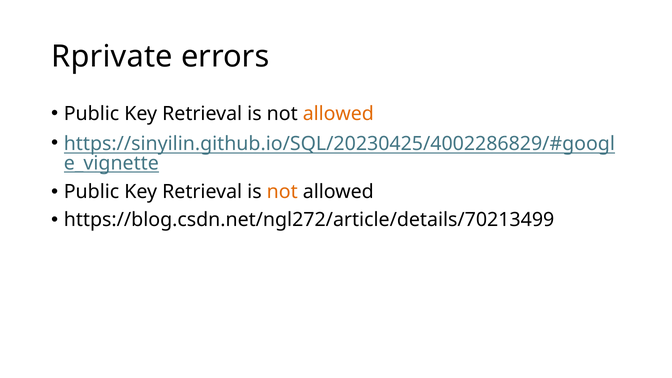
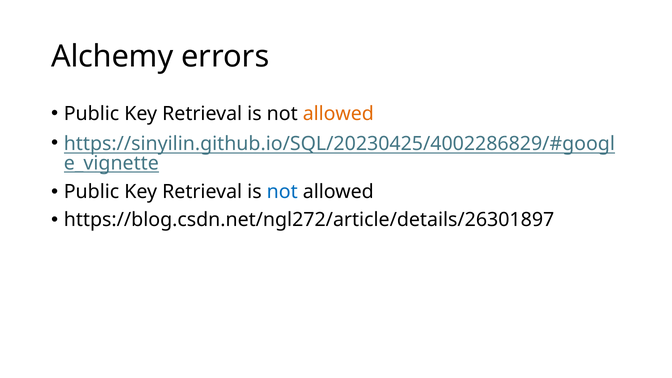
Rprivate: Rprivate -> Alchemy
not at (282, 192) colour: orange -> blue
https://blog.csdn.net/ngl272/article/details/70213499: https://blog.csdn.net/ngl272/article/details/70213499 -> https://blog.csdn.net/ngl272/article/details/26301897
